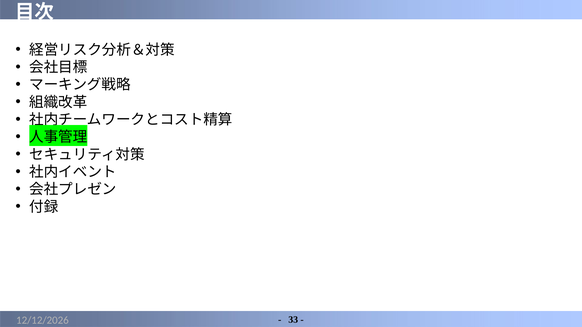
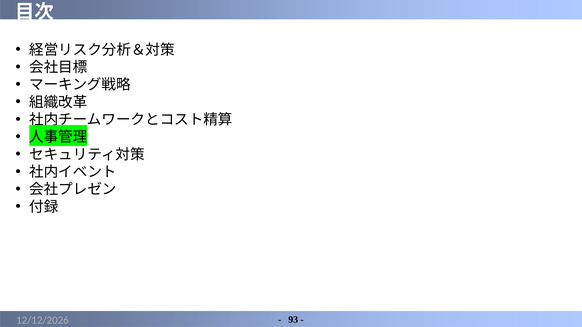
33: 33 -> 93
